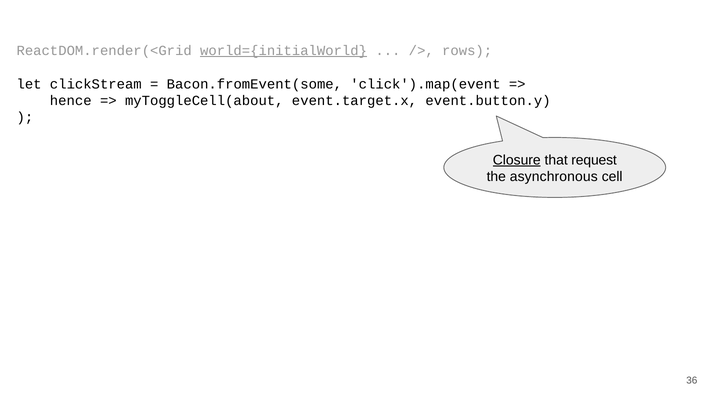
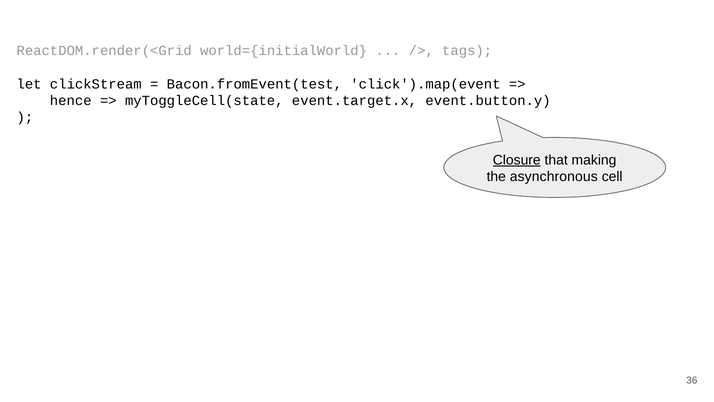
world={initialWorld underline: present -> none
rows: rows -> tags
Bacon.fromEvent(some: Bacon.fromEvent(some -> Bacon.fromEvent(test
myToggleCell(about: myToggleCell(about -> myToggleCell(state
request: request -> making
